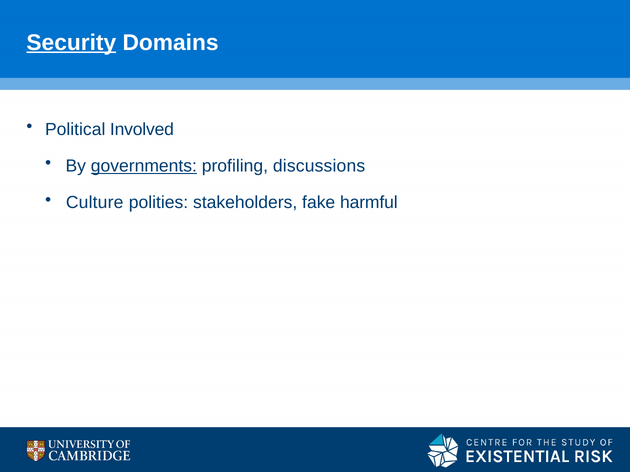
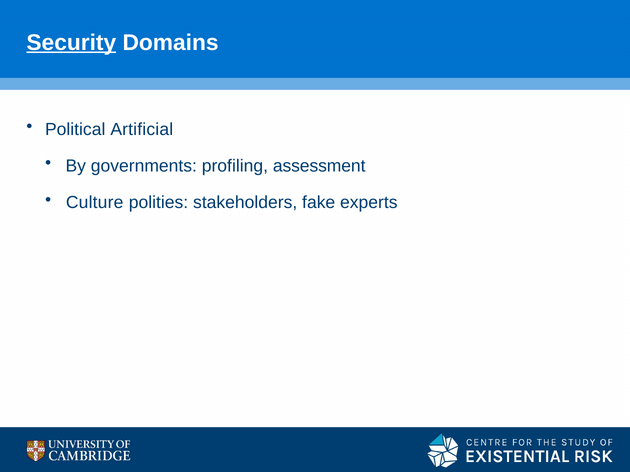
Involved: Involved -> Artificial
governments underline: present -> none
discussions: discussions -> assessment
harmful: harmful -> experts
